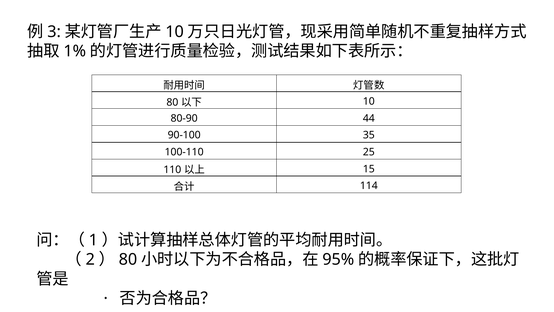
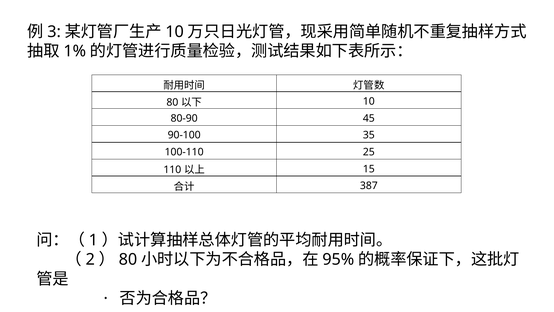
44: 44 -> 45
114: 114 -> 387
